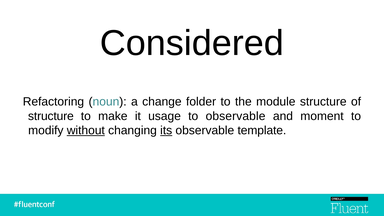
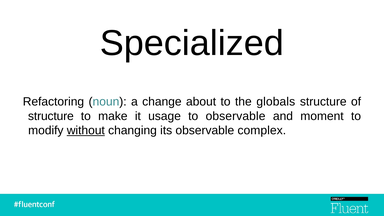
Considered: Considered -> Specialized
folder: folder -> about
module: module -> globals
its underline: present -> none
template: template -> complex
